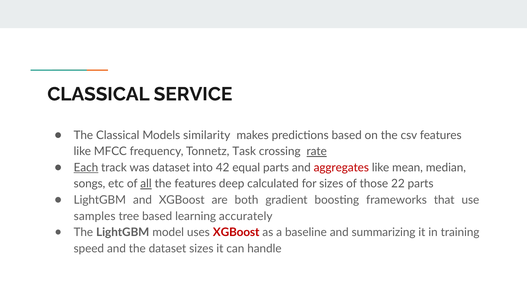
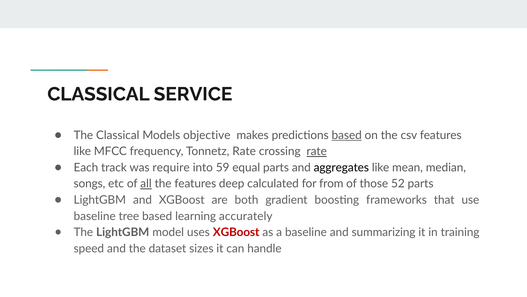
similarity: similarity -> objective
based at (347, 135) underline: none -> present
Tonnetz Task: Task -> Rate
Each underline: present -> none
was dataset: dataset -> require
42: 42 -> 59
aggregates colour: red -> black
for sizes: sizes -> from
22: 22 -> 52
samples at (95, 216): samples -> baseline
